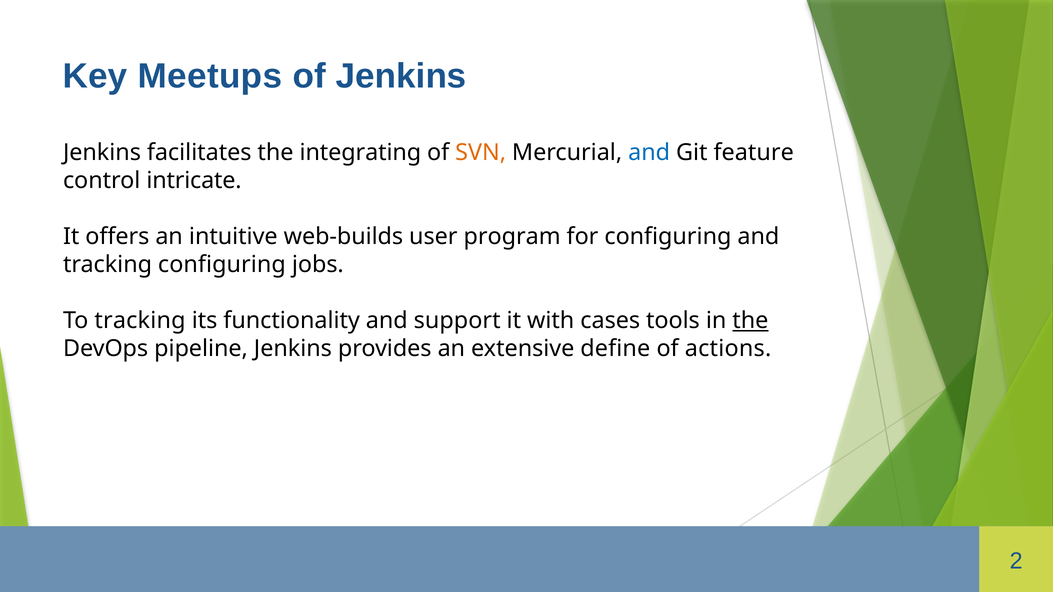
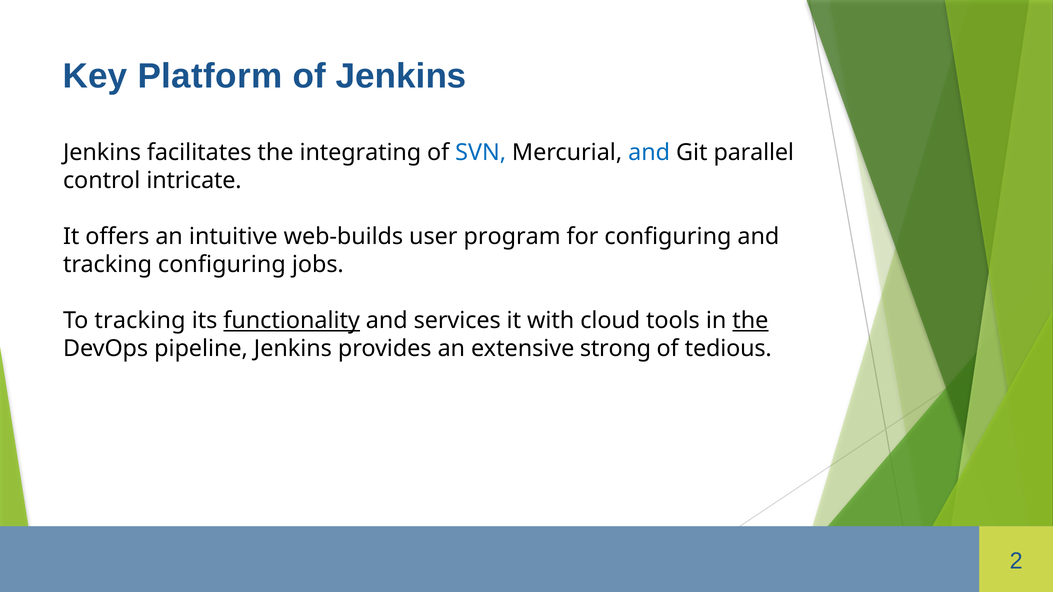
Meetups: Meetups -> Platform
SVN colour: orange -> blue
feature: feature -> parallel
functionality underline: none -> present
support: support -> services
cases: cases -> cloud
define: define -> strong
actions: actions -> tedious
